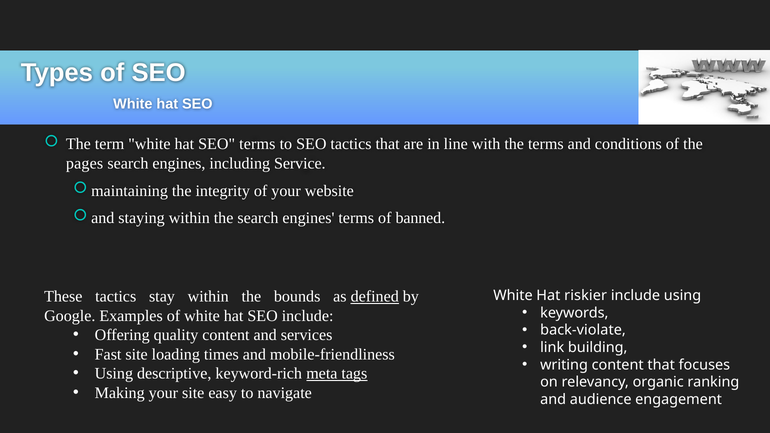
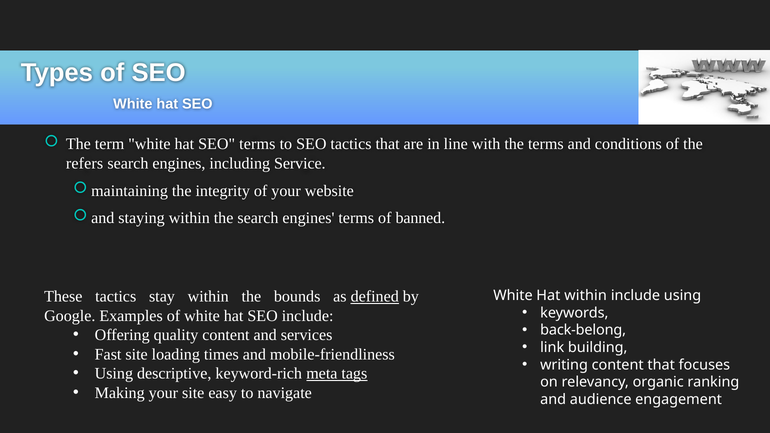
pages: pages -> refers
Hat riskier: riskier -> within
back-violate: back-violate -> back-belong
